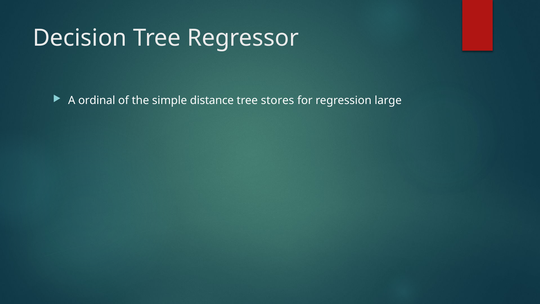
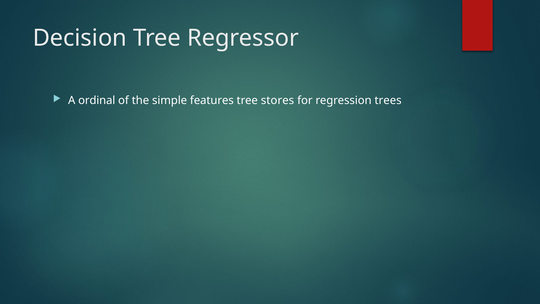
distance: distance -> features
large: large -> trees
